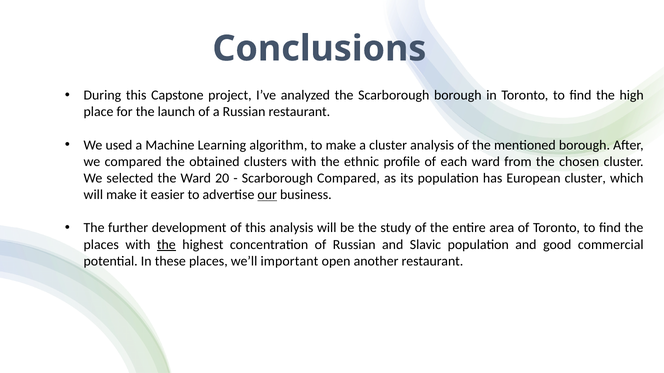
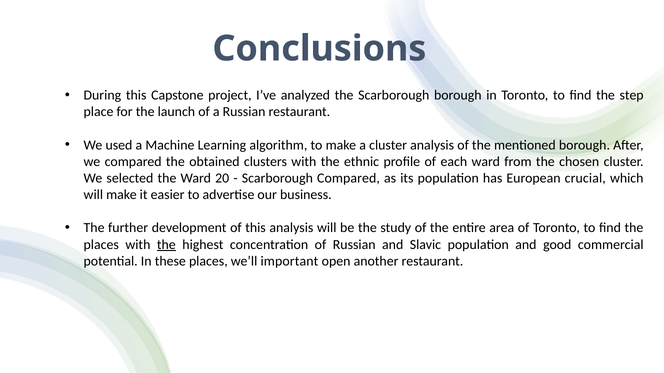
high: high -> step
European cluster: cluster -> crucial
our underline: present -> none
